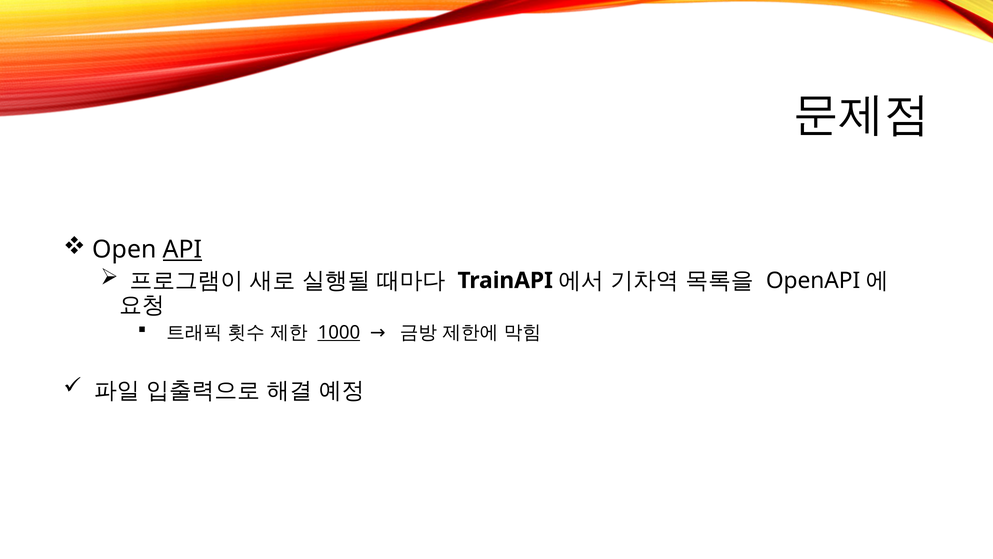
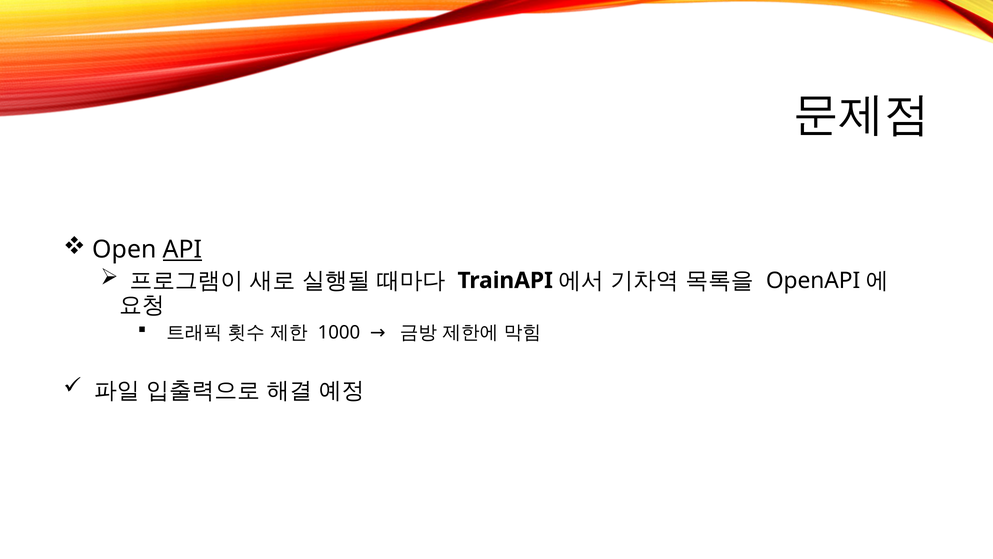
1000 underline: present -> none
